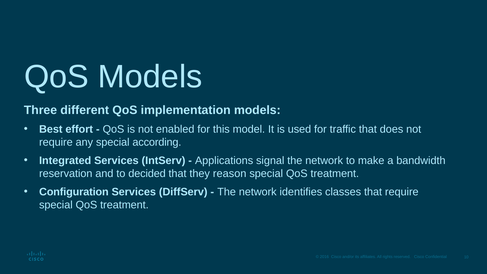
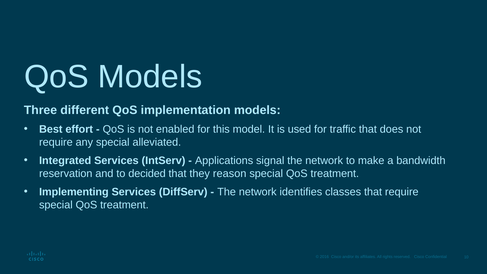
according: according -> alleviated
Configuration: Configuration -> Implementing
